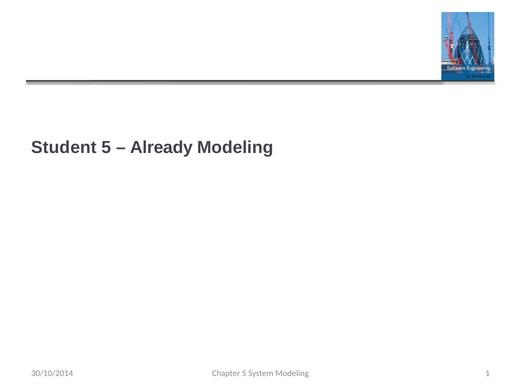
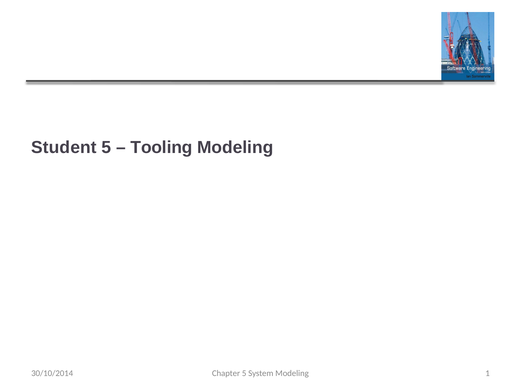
Already: Already -> Tooling
